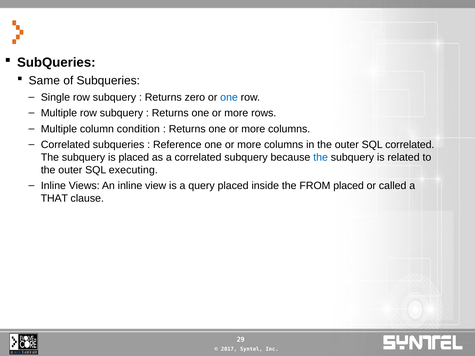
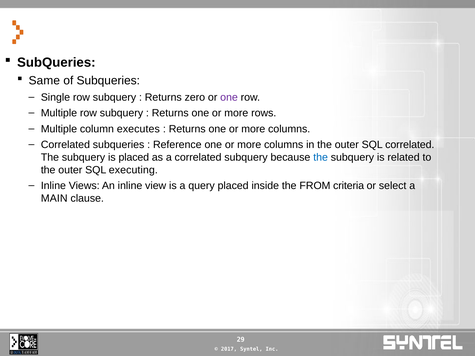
one at (229, 97) colour: blue -> purple
condition: condition -> executes
FROM placed: placed -> criteria
called: called -> select
THAT: THAT -> MAIN
